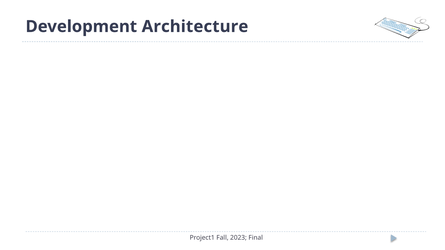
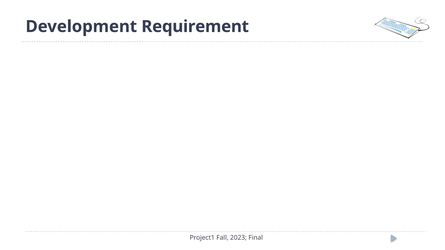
Architecture: Architecture -> Requirement
